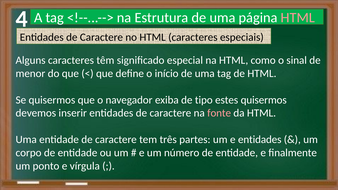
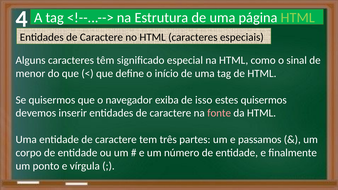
HTML at (298, 18) colour: pink -> light green
tipo: tipo -> isso
e entidades: entidades -> passamos
